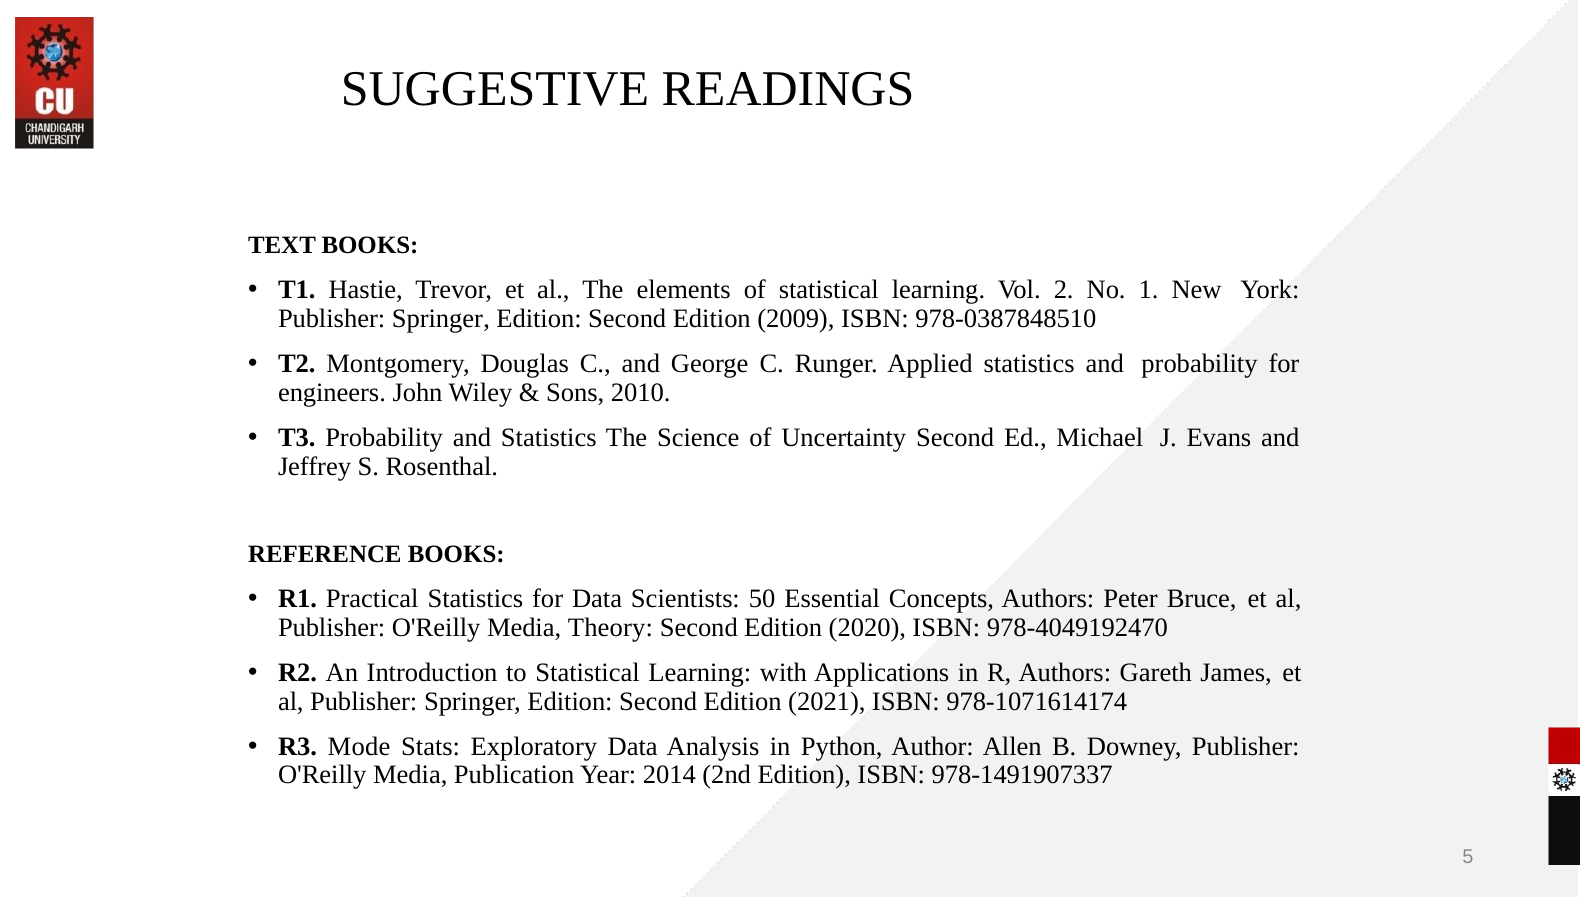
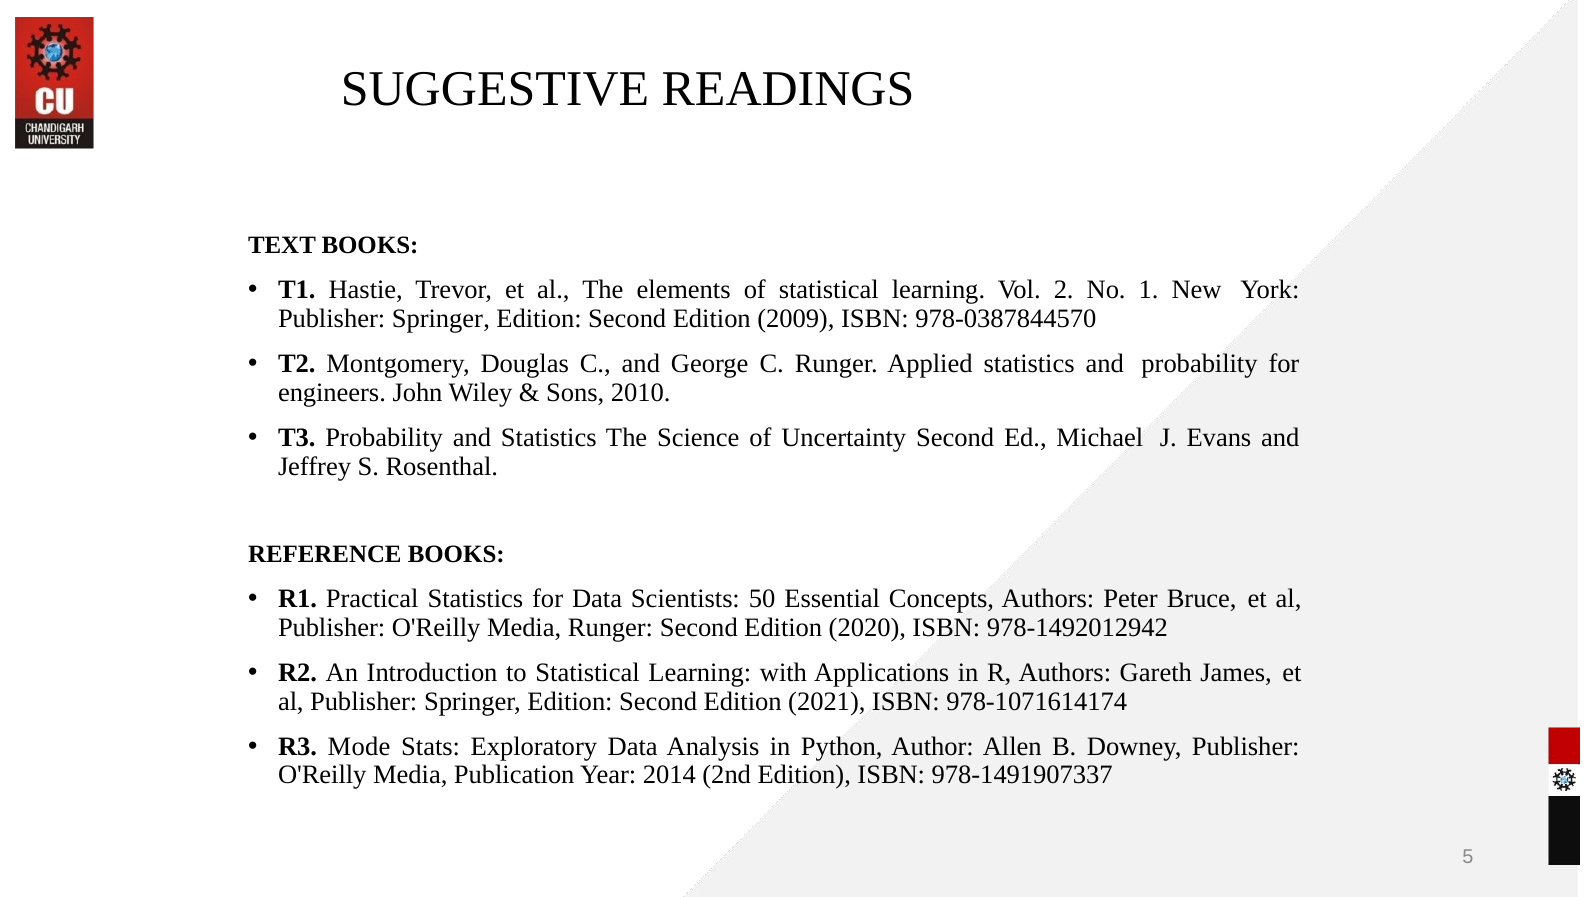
978-0387848510: 978-0387848510 -> 978-0387844570
Media Theory: Theory -> Runger
978-4049192470: 978-4049192470 -> 978-1492012942
